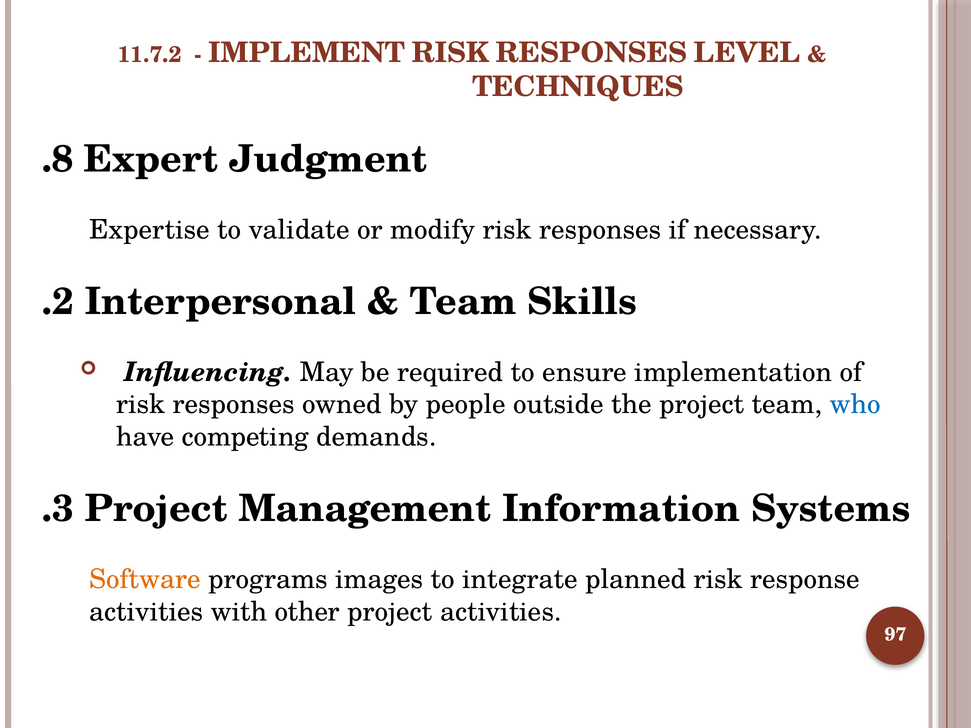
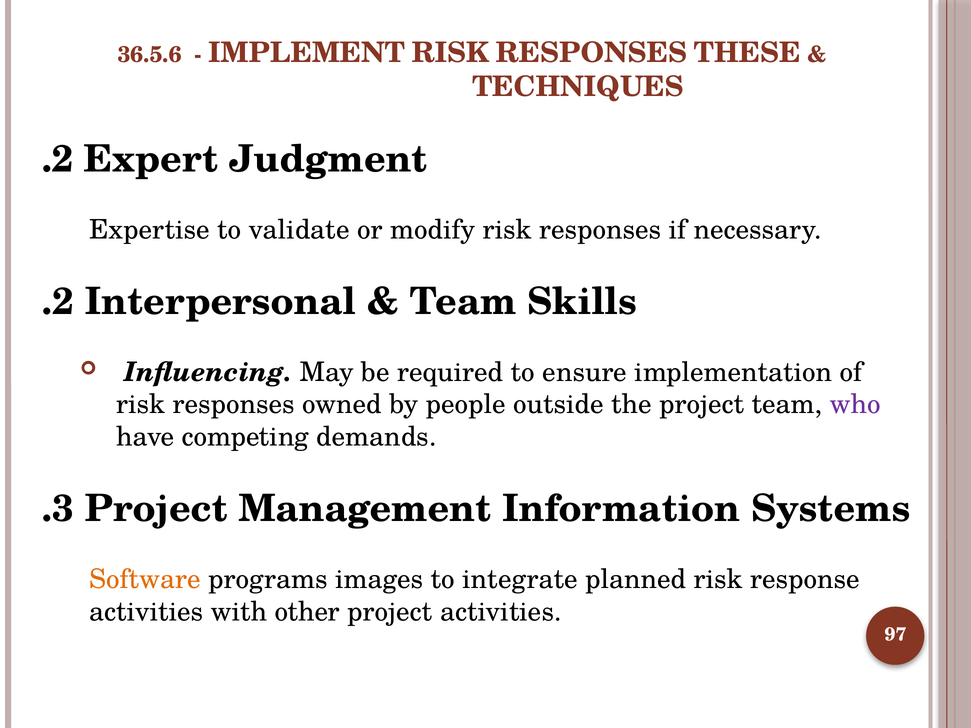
11.7.2: 11.7.2 -> 36.5.6
LEVEL: LEVEL -> THESE
.8 at (58, 159): .8 -> .2
who colour: blue -> purple
